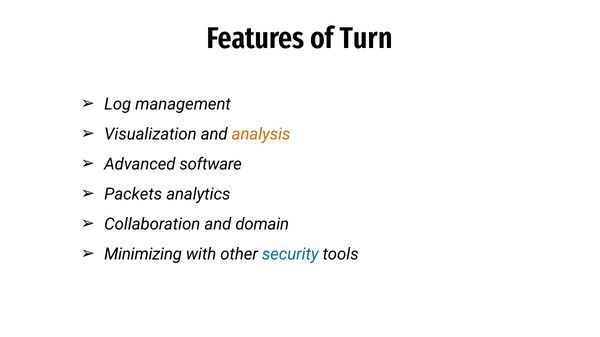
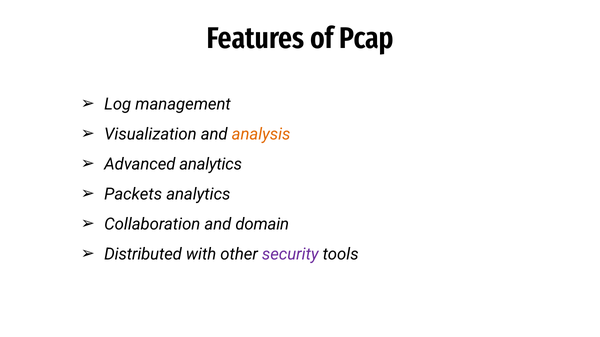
Turn: Turn -> Pcap
Advanced software: software -> analytics
Minimizing: Minimizing -> Distributed
security colour: blue -> purple
